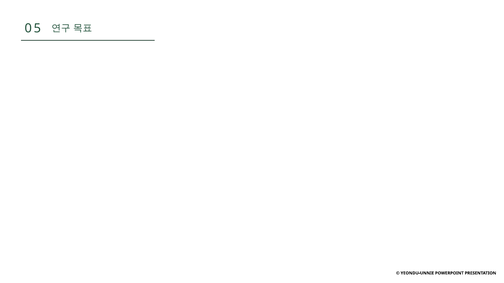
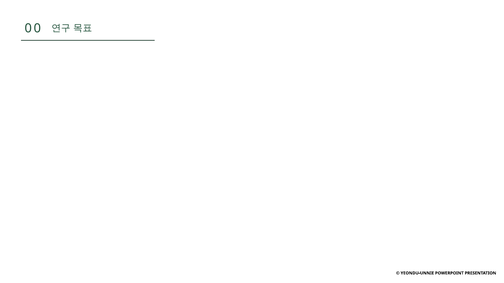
0 5: 5 -> 0
